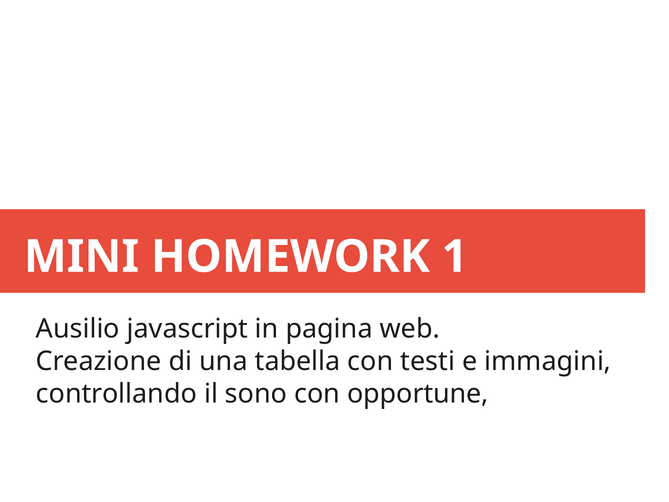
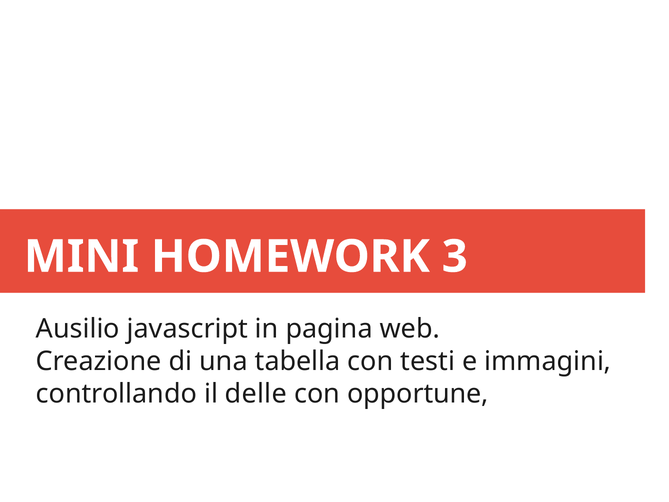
1: 1 -> 3
sono: sono -> delle
